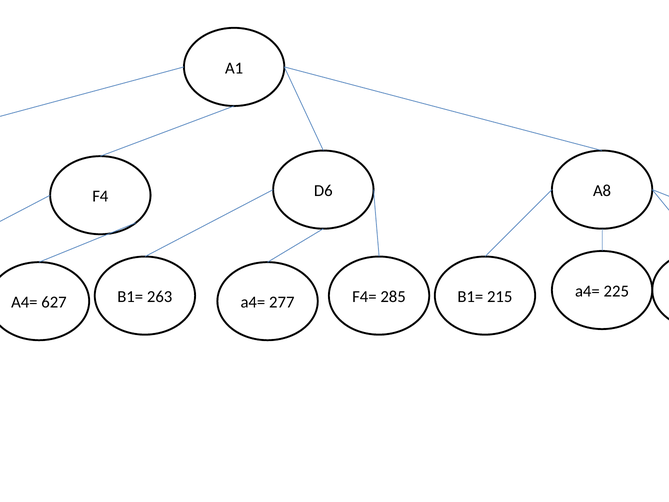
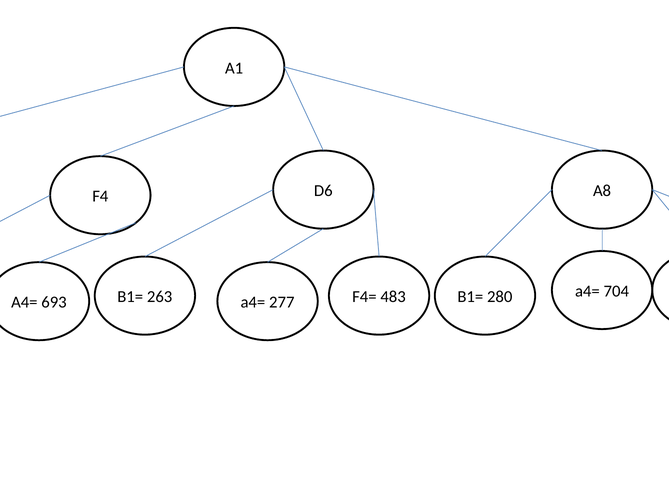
215: 215 -> 280
225: 225 -> 704
627: 627 -> 693
285: 285 -> 483
